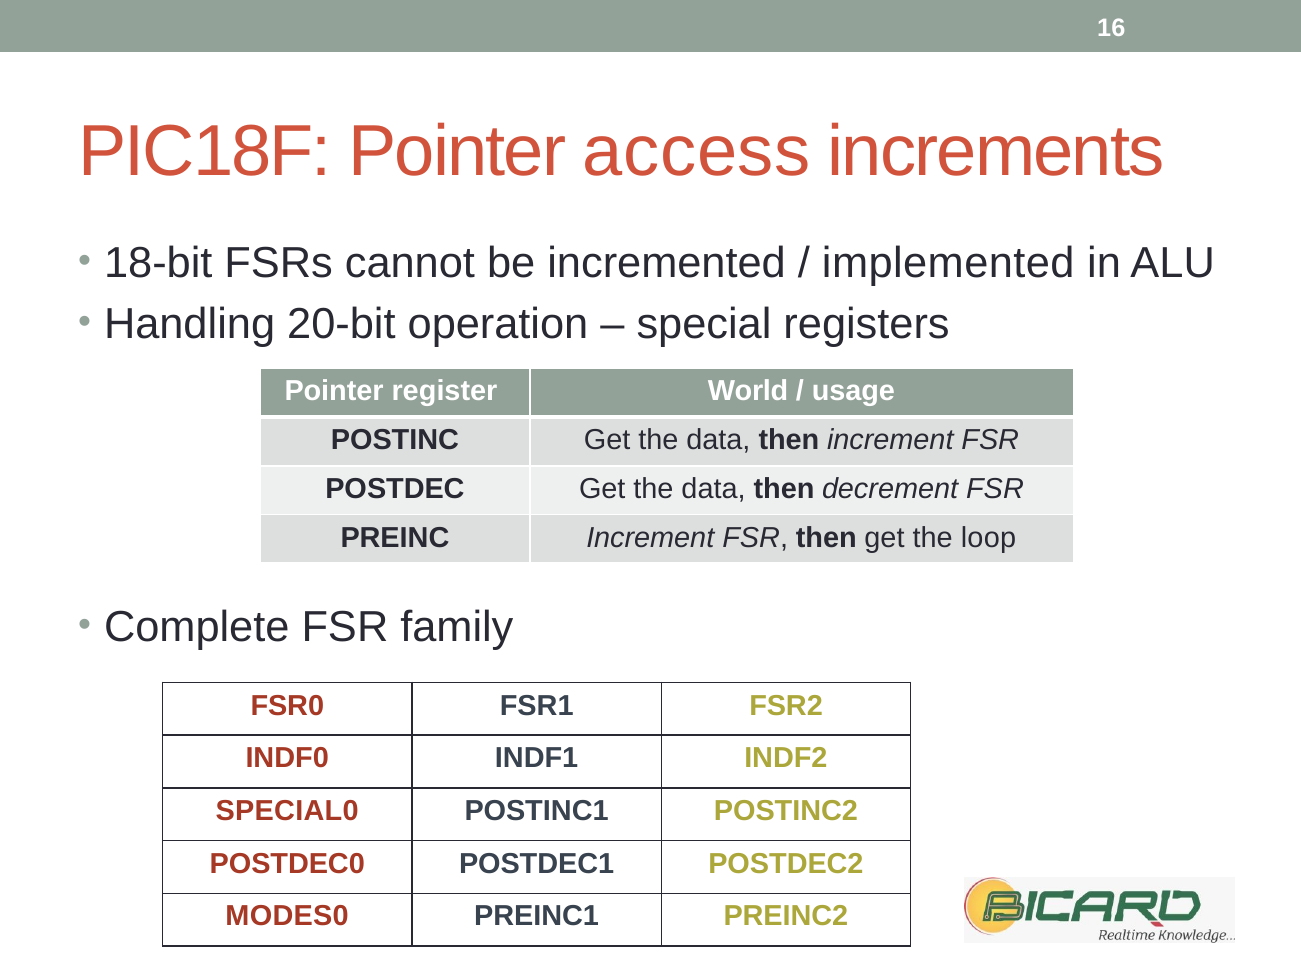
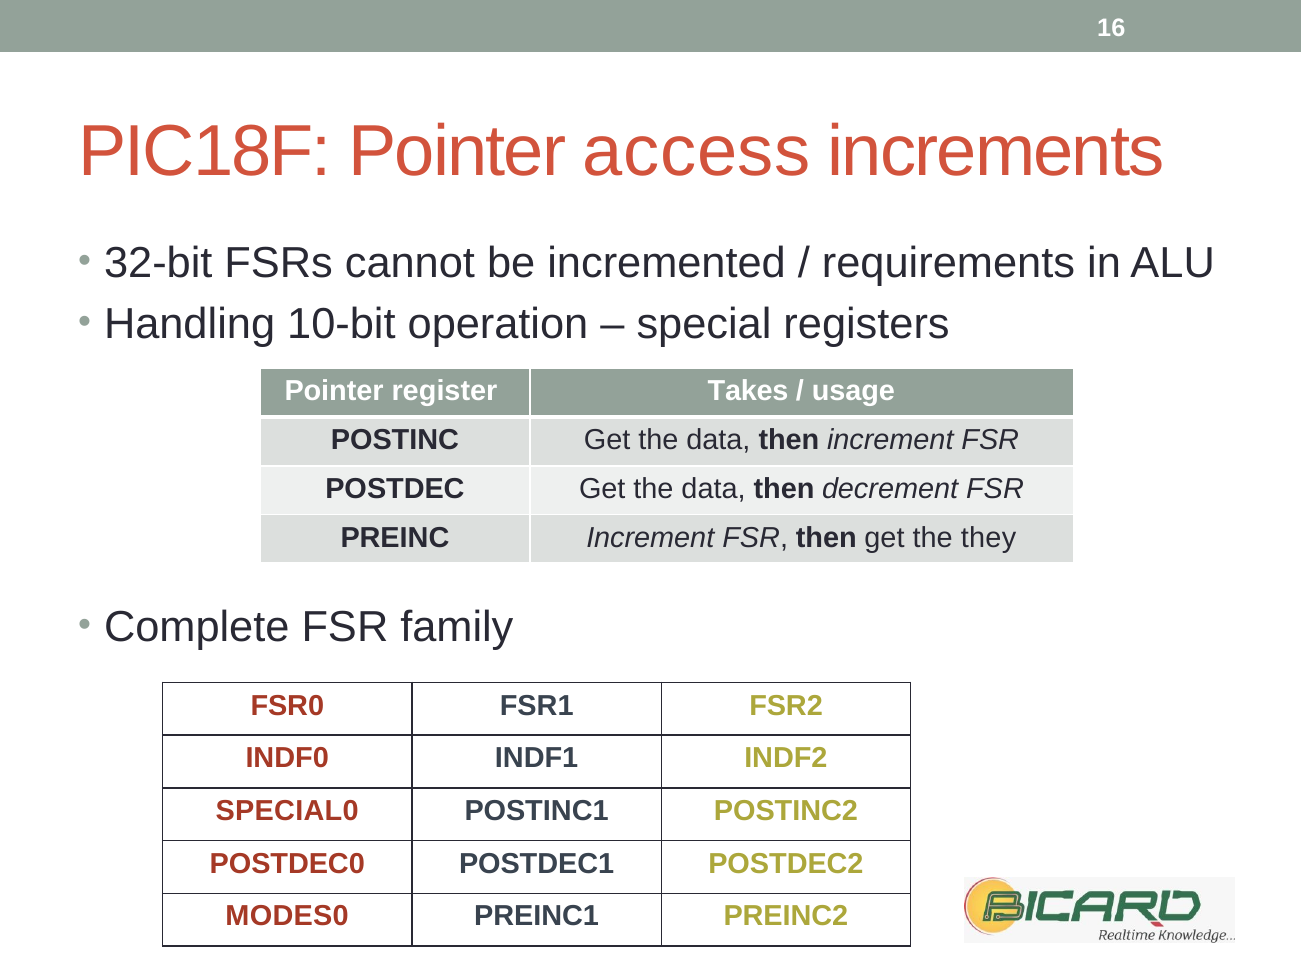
18-bit: 18-bit -> 32-bit
implemented: implemented -> requirements
20-bit: 20-bit -> 10-bit
World: World -> Takes
loop: loop -> they
